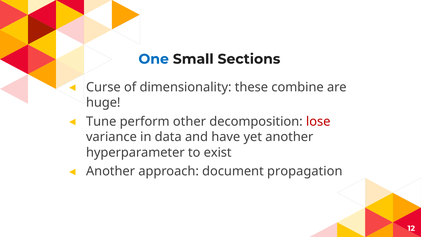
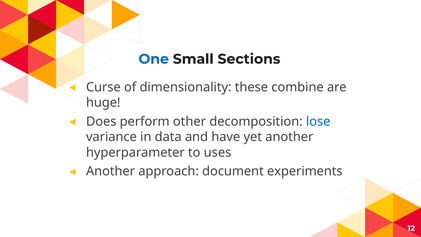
Tune: Tune -> Does
lose colour: red -> blue
exist: exist -> uses
propagation: propagation -> experiments
